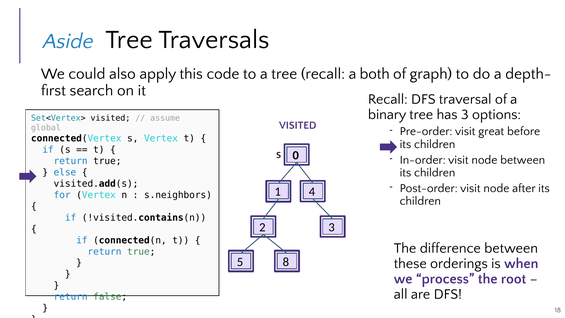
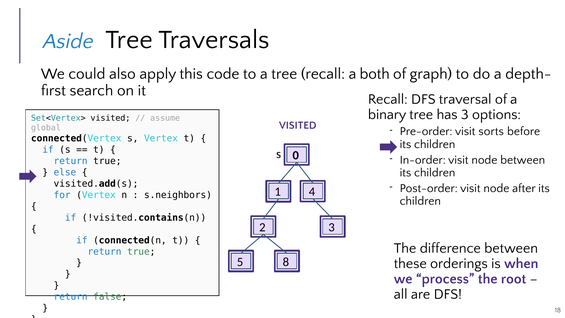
great: great -> sorts
